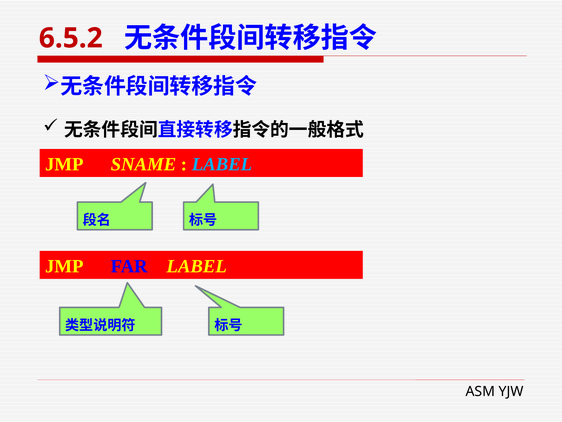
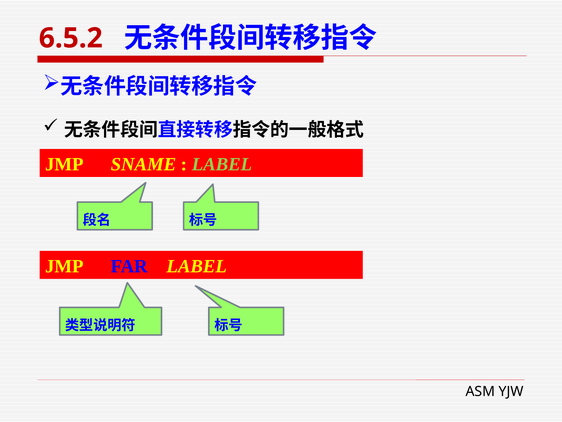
LABEL at (222, 164) colour: light blue -> light green
